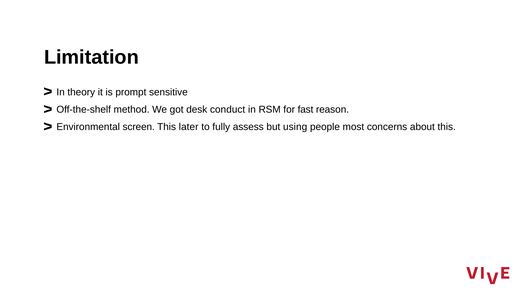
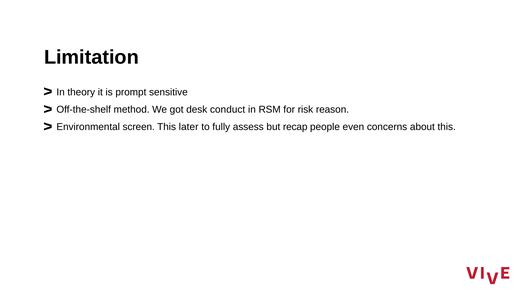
fast: fast -> risk
using: using -> recap
most: most -> even
